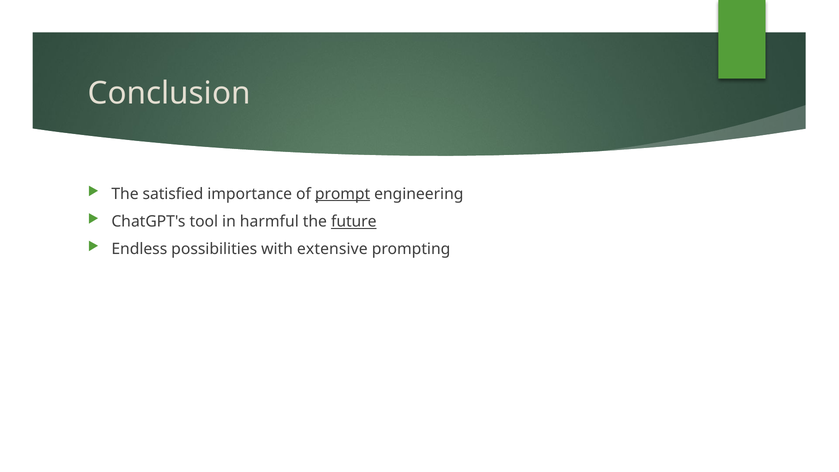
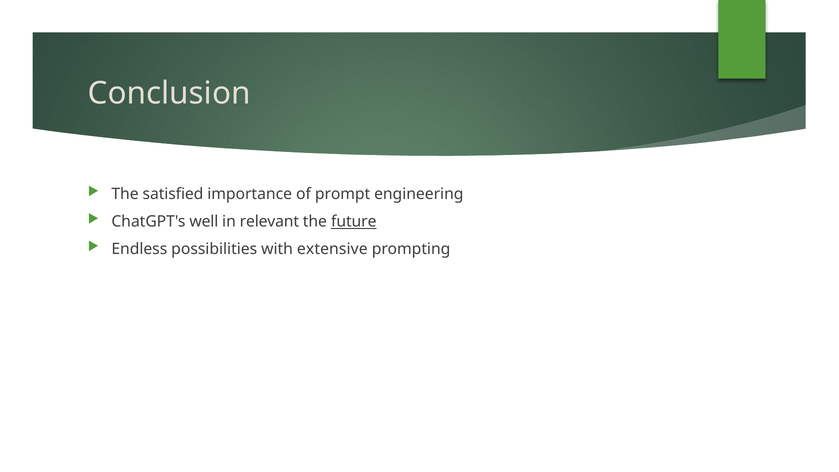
prompt underline: present -> none
tool: tool -> well
harmful: harmful -> relevant
